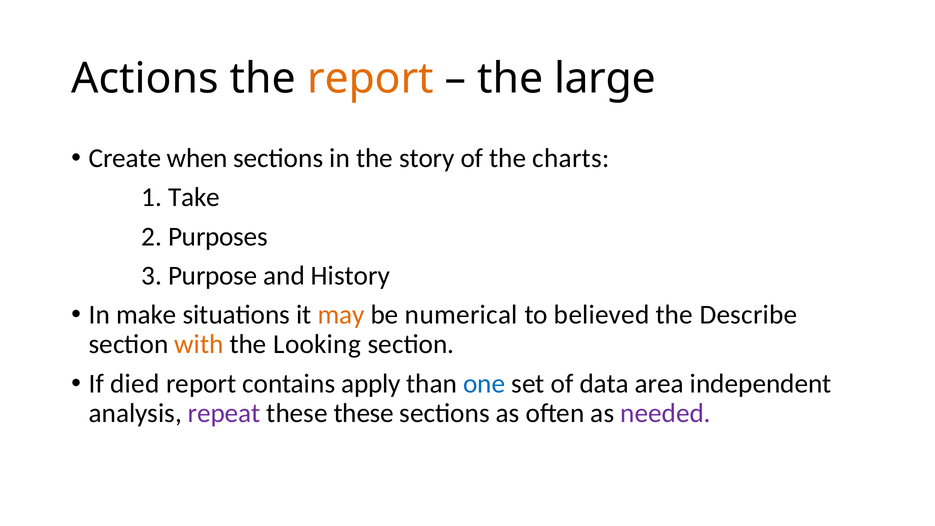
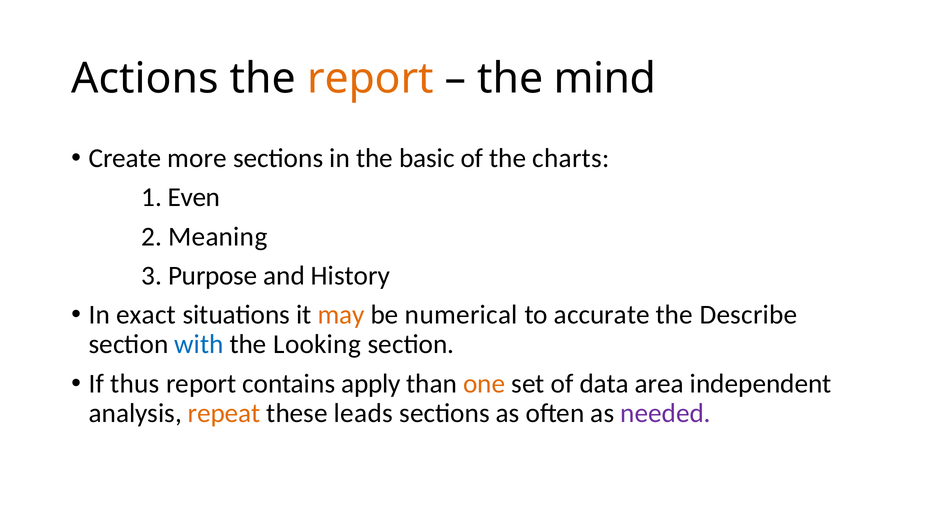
large: large -> mind
when: when -> more
story: story -> basic
Take: Take -> Even
Purposes: Purposes -> Meaning
make: make -> exact
believed: believed -> accurate
with colour: orange -> blue
died: died -> thus
one colour: blue -> orange
repeat colour: purple -> orange
these these: these -> leads
